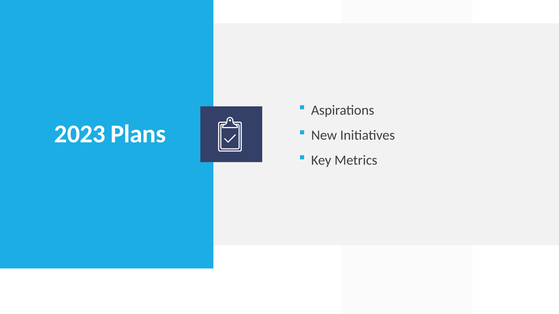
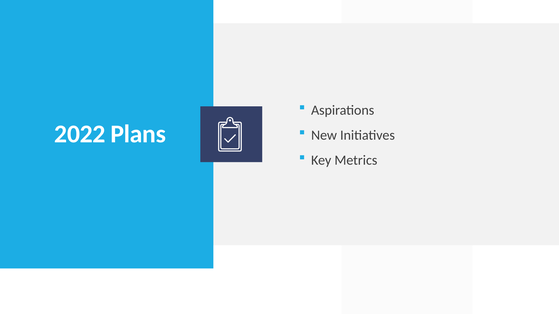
2023: 2023 -> 2022
